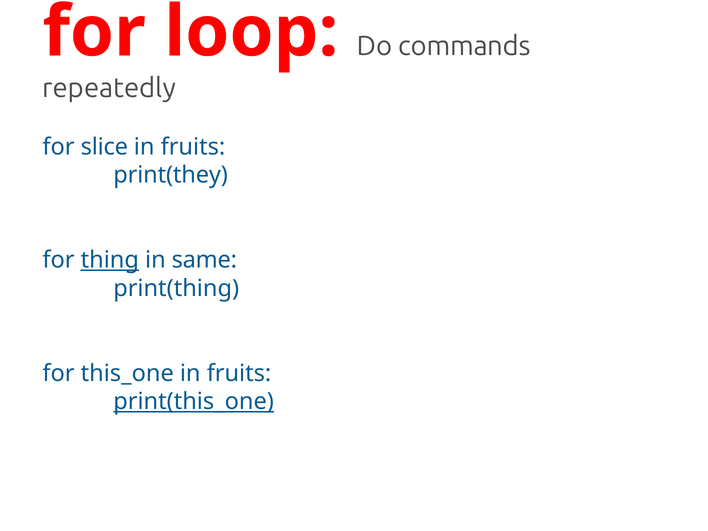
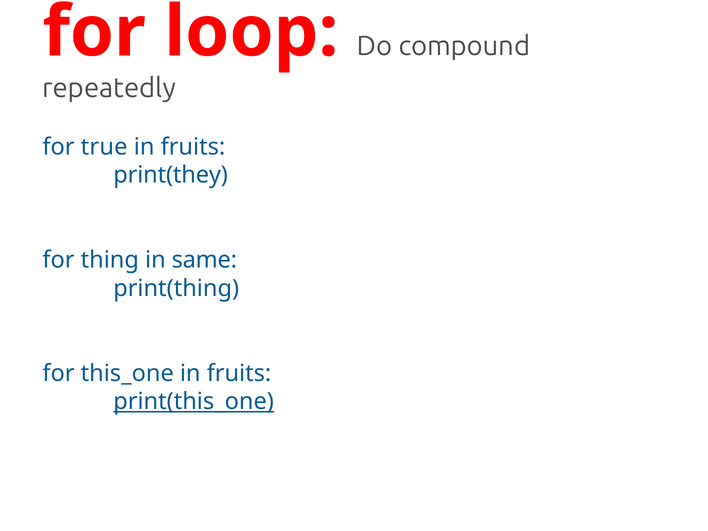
commands: commands -> compound
slice: slice -> true
thing underline: present -> none
